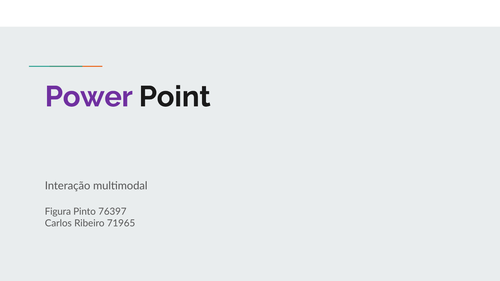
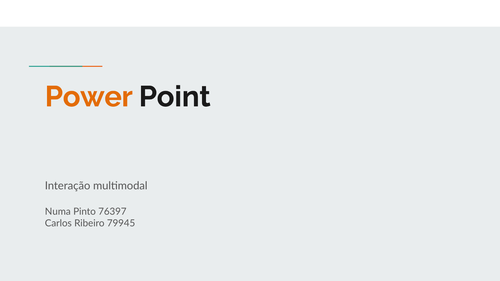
Power colour: purple -> orange
Figura: Figura -> Numa
71965: 71965 -> 79945
